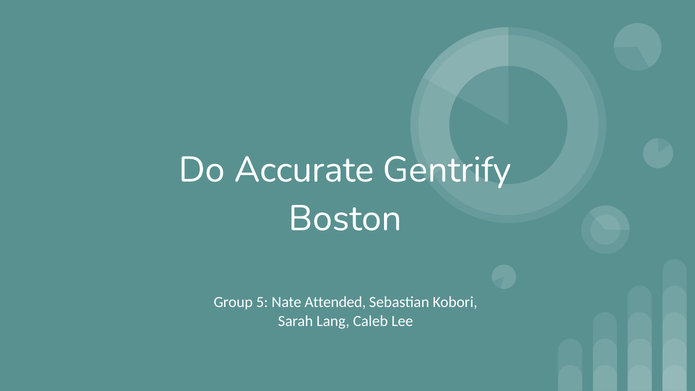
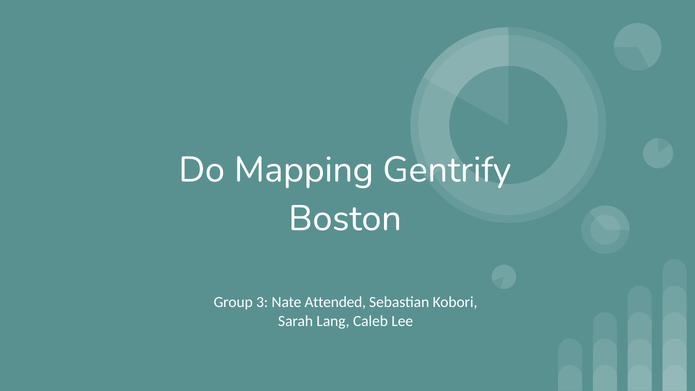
Accurate: Accurate -> Mapping
5: 5 -> 3
